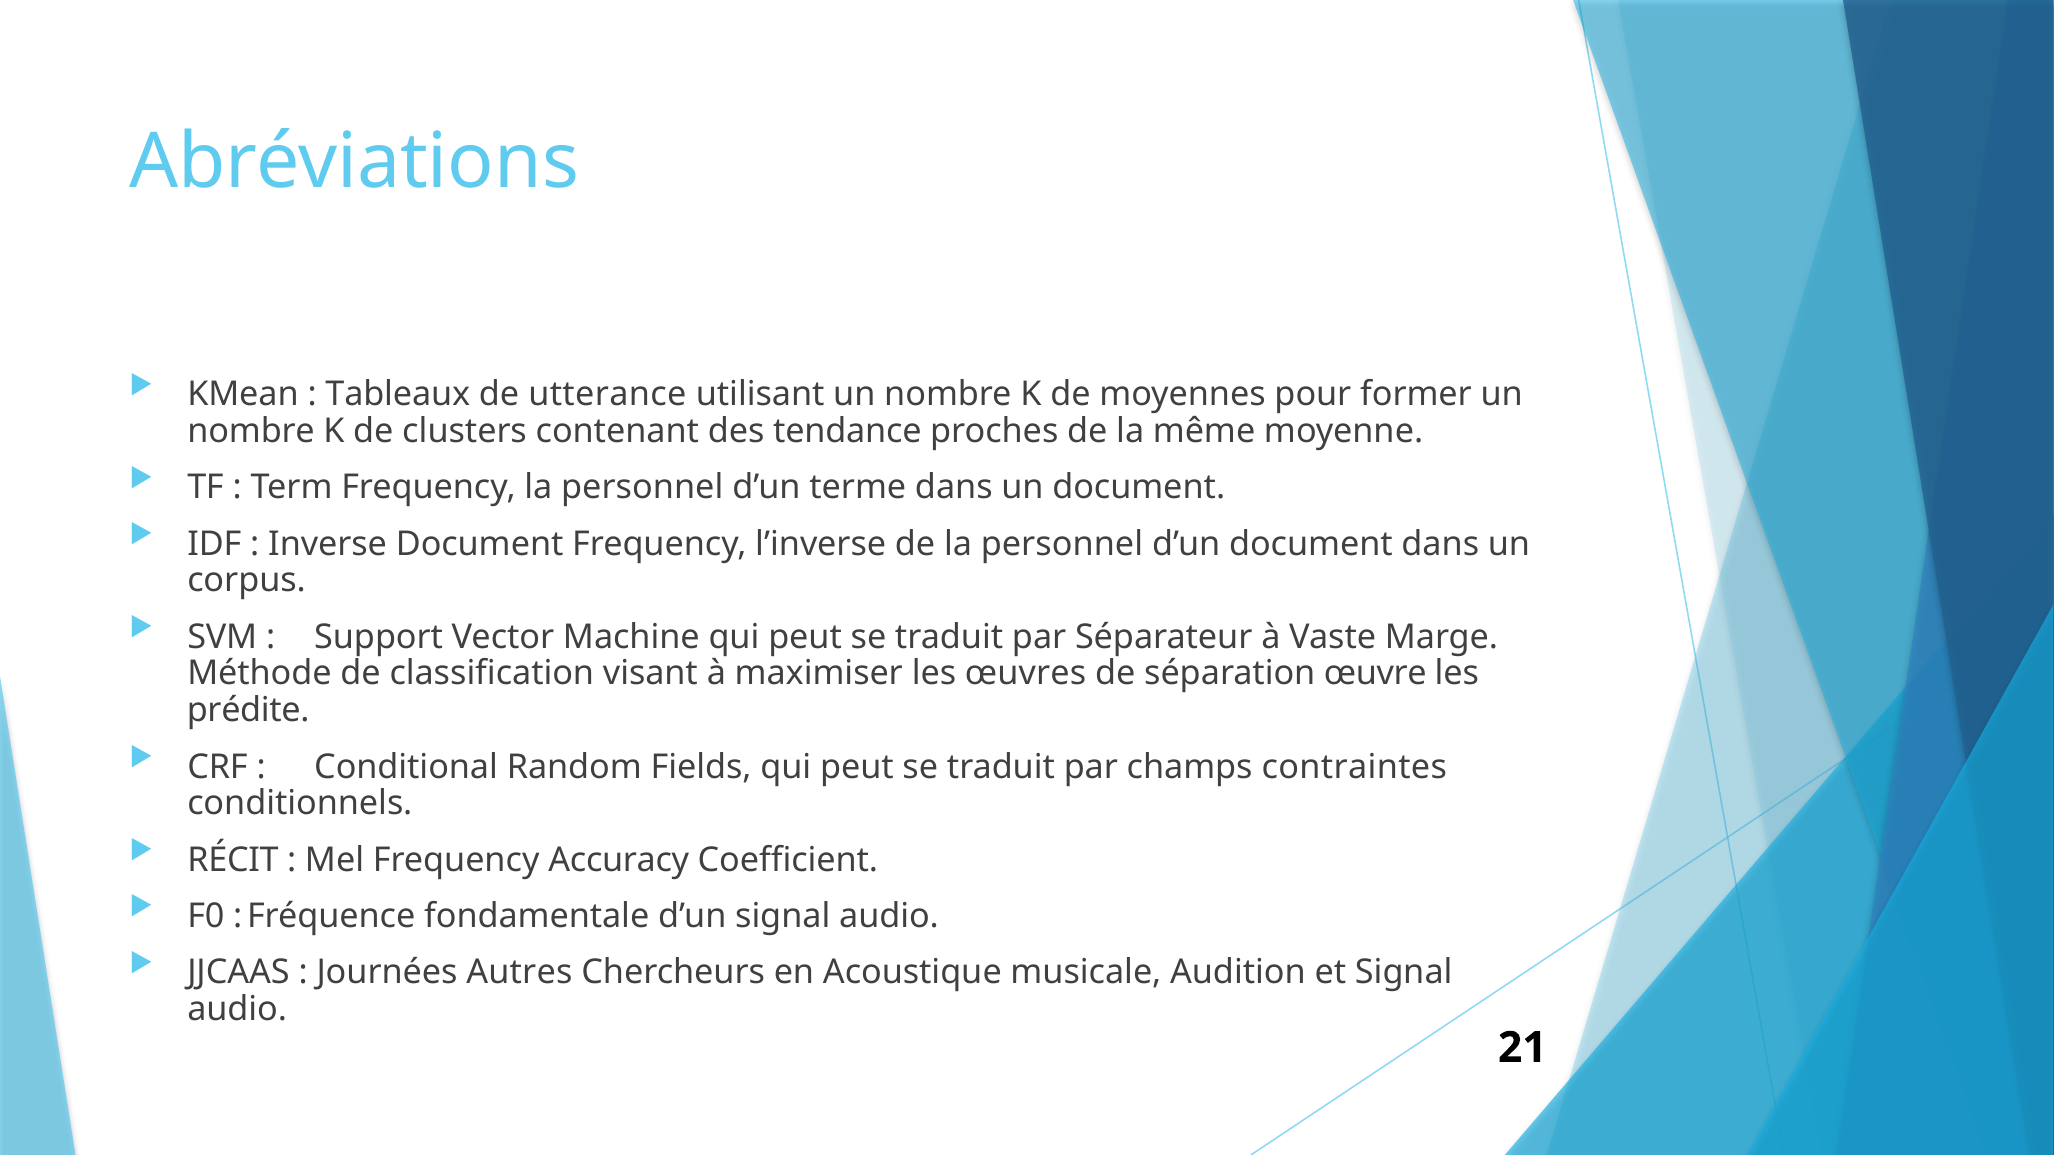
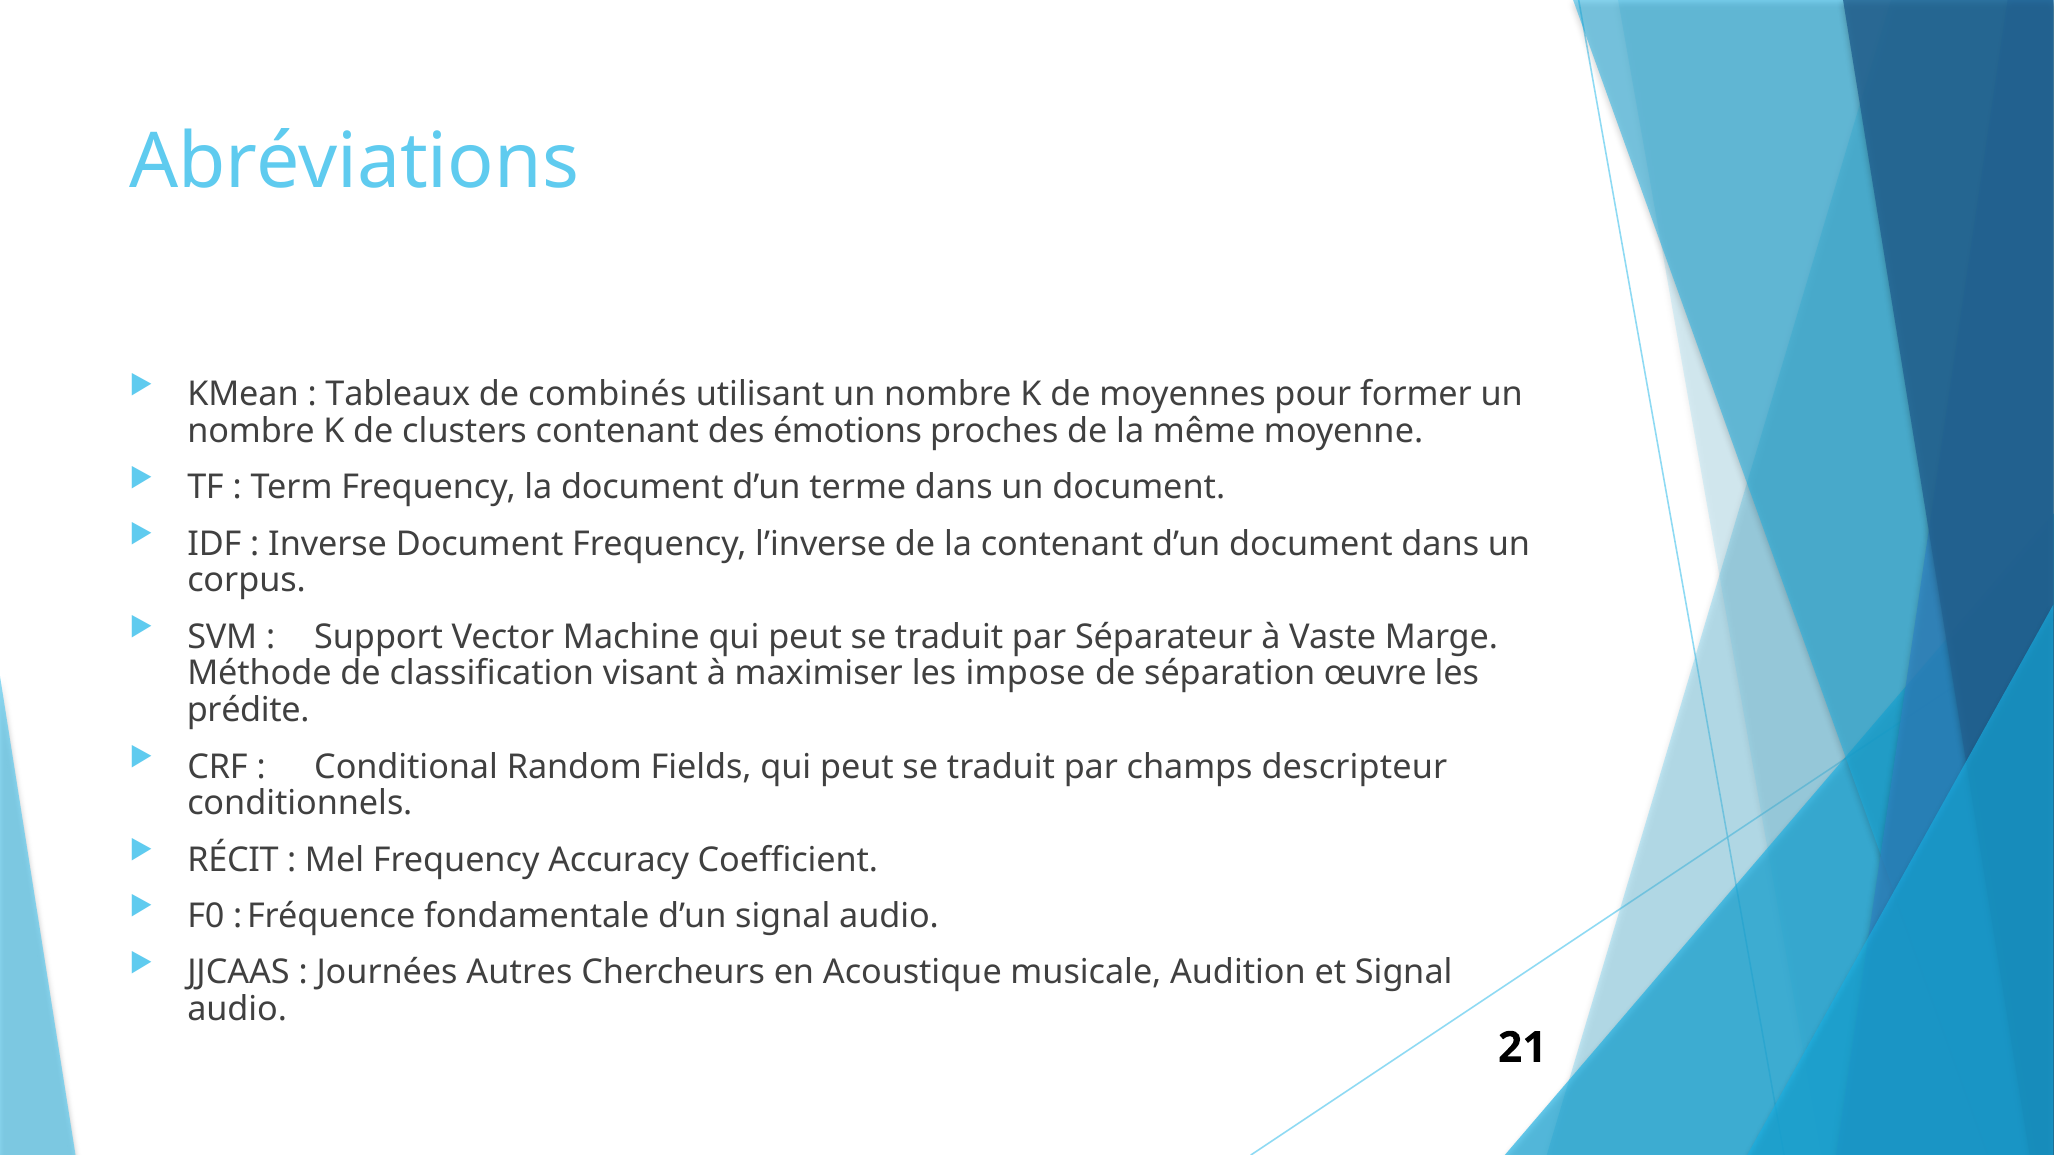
utterance: utterance -> combinés
tendance: tendance -> émotions
Frequency la personnel: personnel -> document
de la personnel: personnel -> contenant
œuvres: œuvres -> impose
contraintes: contraintes -> descripteur
